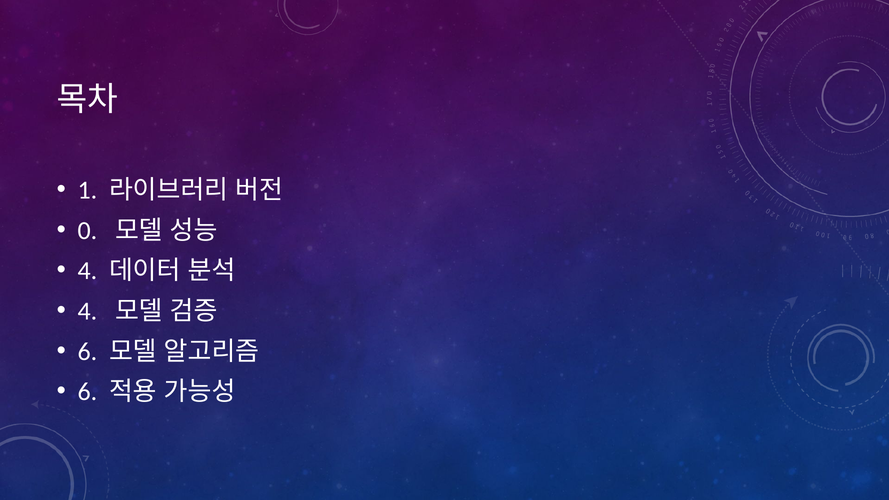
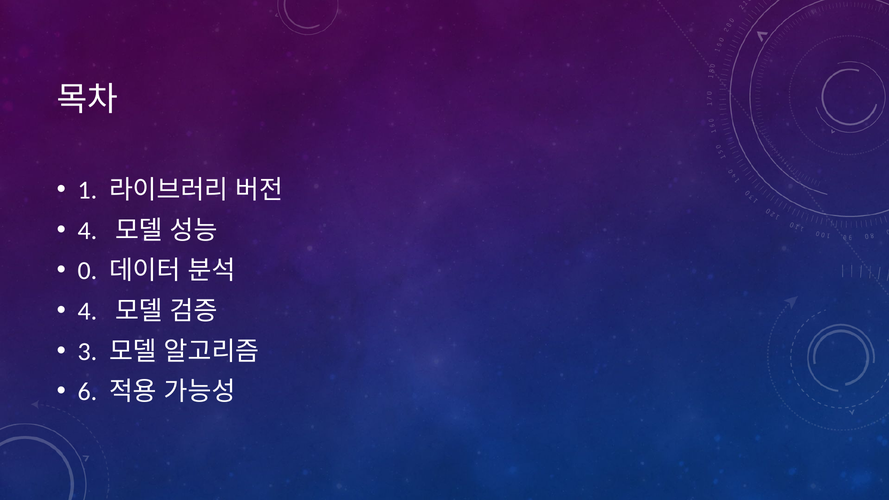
0 at (87, 231): 0 -> 4
4 at (87, 271): 4 -> 0
6 at (87, 351): 6 -> 3
